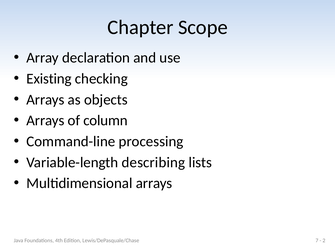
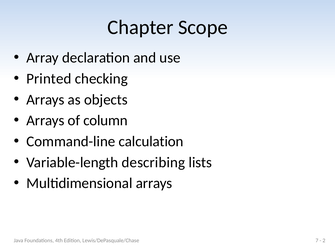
Existing: Existing -> Printed
processing: processing -> calculation
